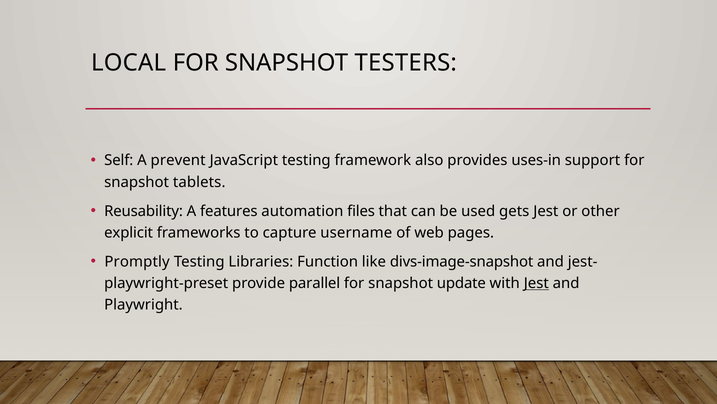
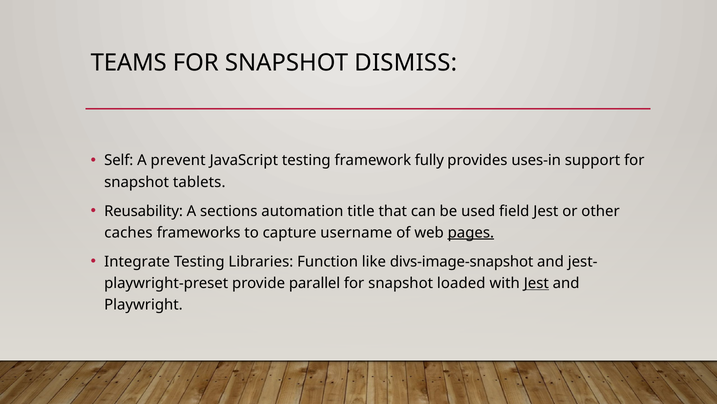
LOCAL: LOCAL -> TEAMS
TESTERS: TESTERS -> DISMISS
also: also -> fully
features: features -> sections
files: files -> title
gets: gets -> field
explicit: explicit -> caches
pages underline: none -> present
Promptly: Promptly -> Integrate
update: update -> loaded
